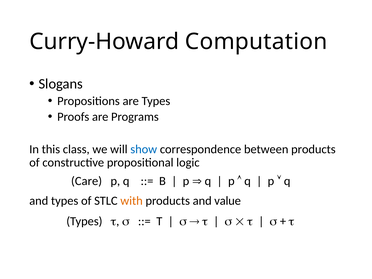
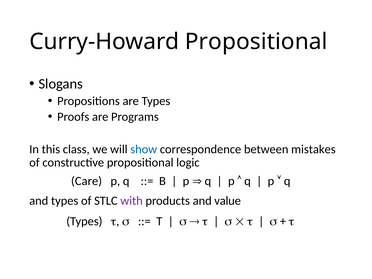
Curry-Howard Computation: Computation -> Propositional
between products: products -> mistakes
with colour: orange -> purple
